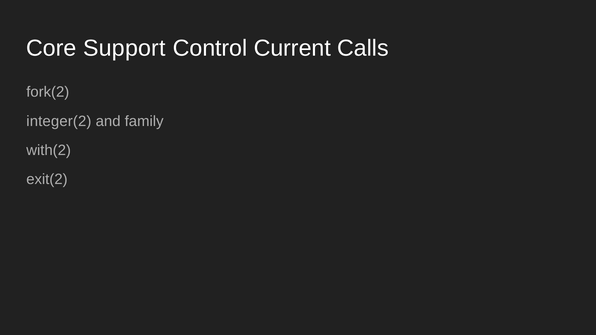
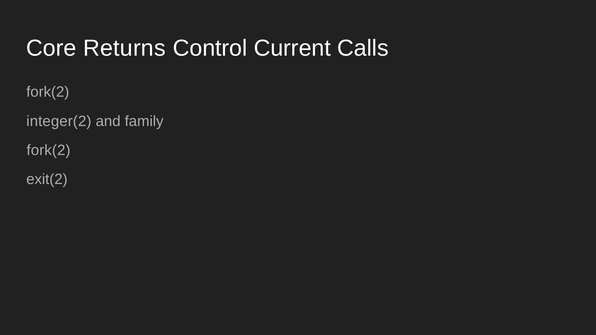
Support: Support -> Returns
with(2 at (49, 150): with(2 -> fork(2
